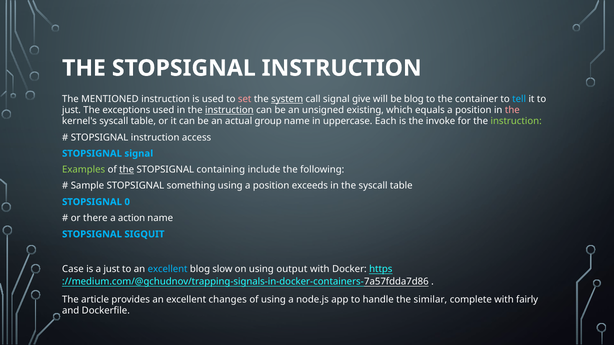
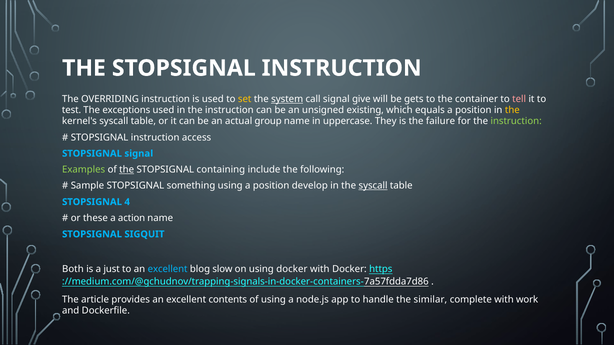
MENTIONED: MENTIONED -> OVERRIDING
set colour: pink -> yellow
be blog: blog -> gets
tell colour: light blue -> pink
just at (71, 110): just -> test
instruction at (229, 110) underline: present -> none
the at (512, 110) colour: pink -> yellow
Each: Each -> They
invoke: invoke -> failure
exceeds: exceeds -> develop
syscall at (373, 186) underline: none -> present
0: 0 -> 4
there: there -> these
Case: Case -> Both
using output: output -> docker
changes: changes -> contents
fairly: fairly -> work
